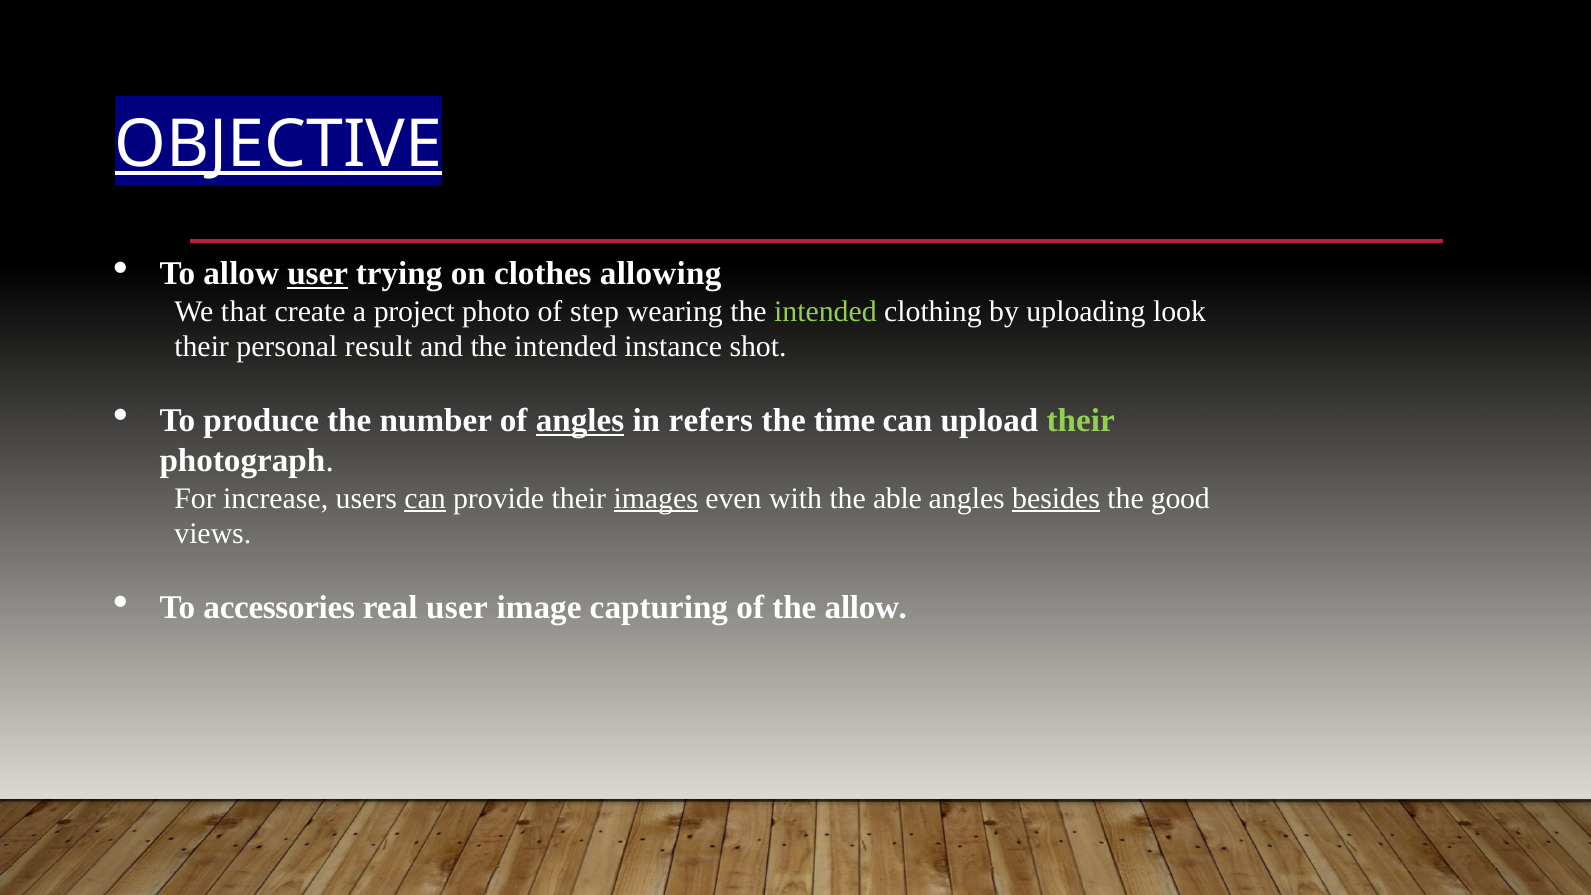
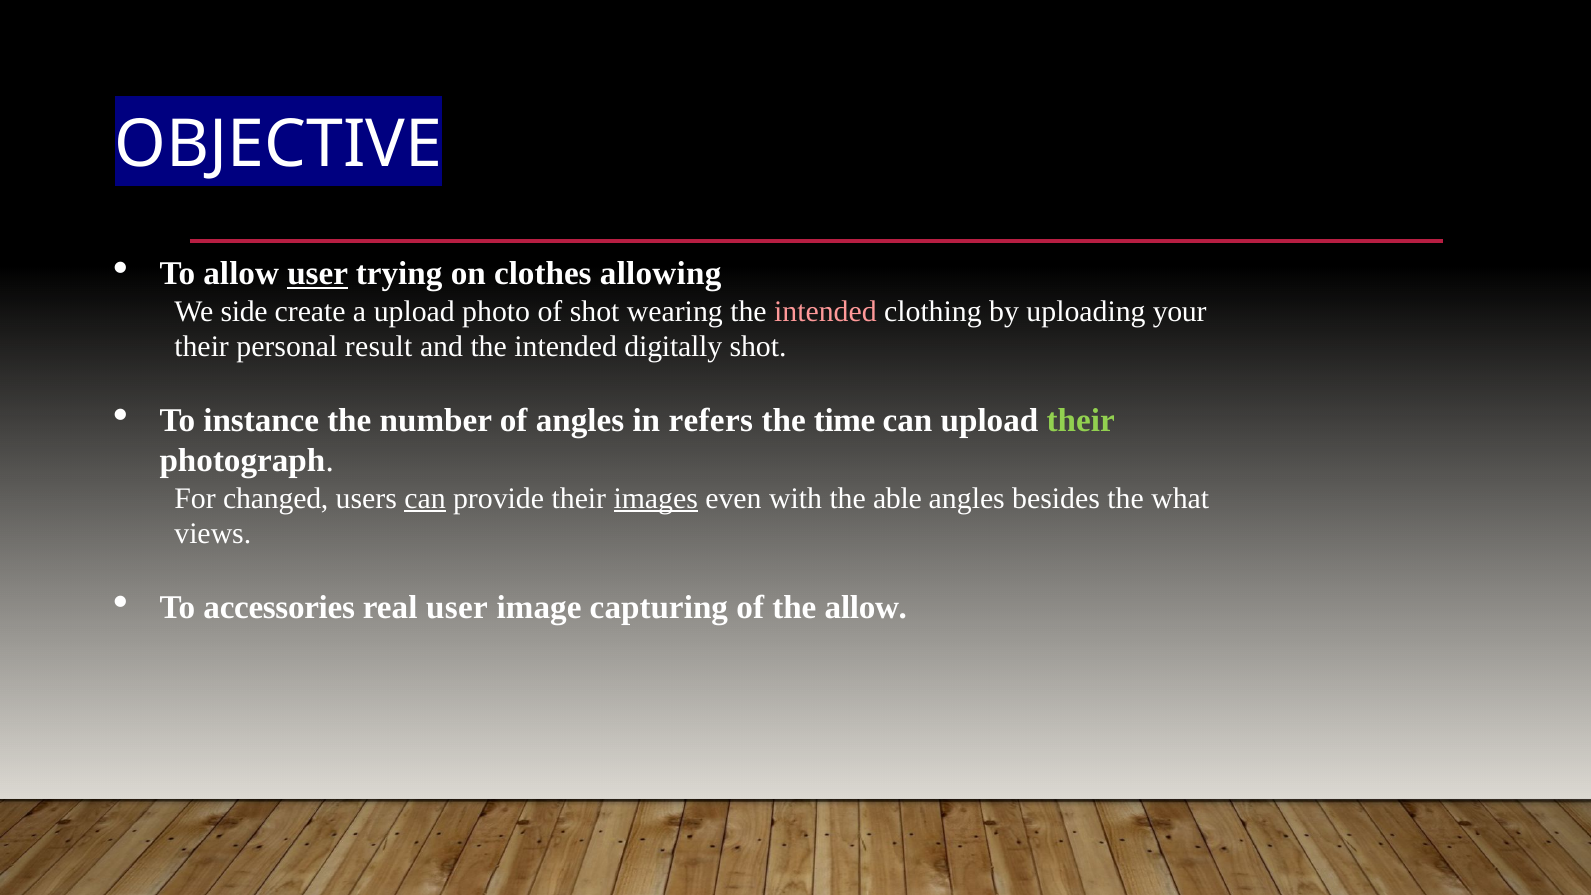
OBJECTIVE underline: present -> none
that: that -> side
a project: project -> upload
of step: step -> shot
intended at (825, 311) colour: light green -> pink
look: look -> your
instance: instance -> digitally
produce: produce -> instance
angles at (580, 421) underline: present -> none
increase: increase -> changed
besides underline: present -> none
good: good -> what
